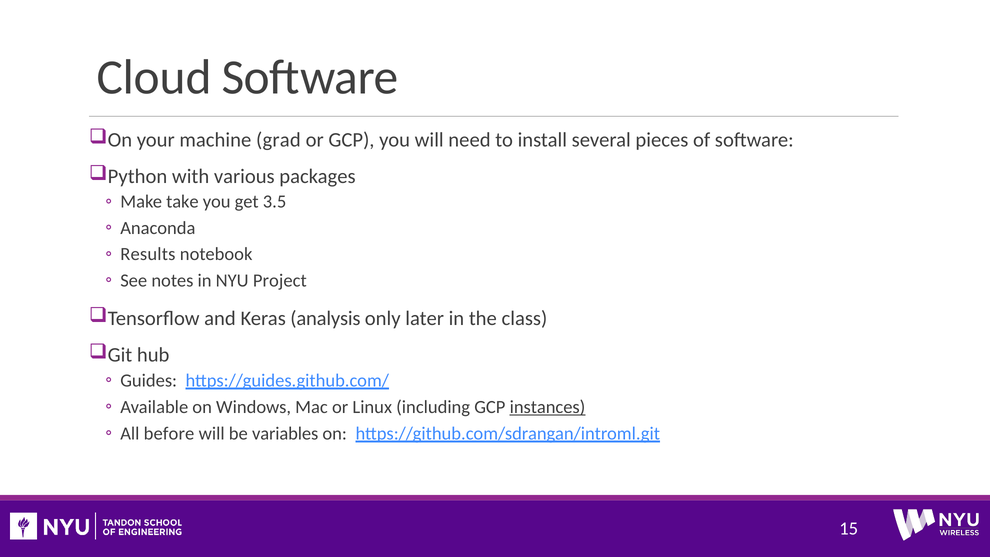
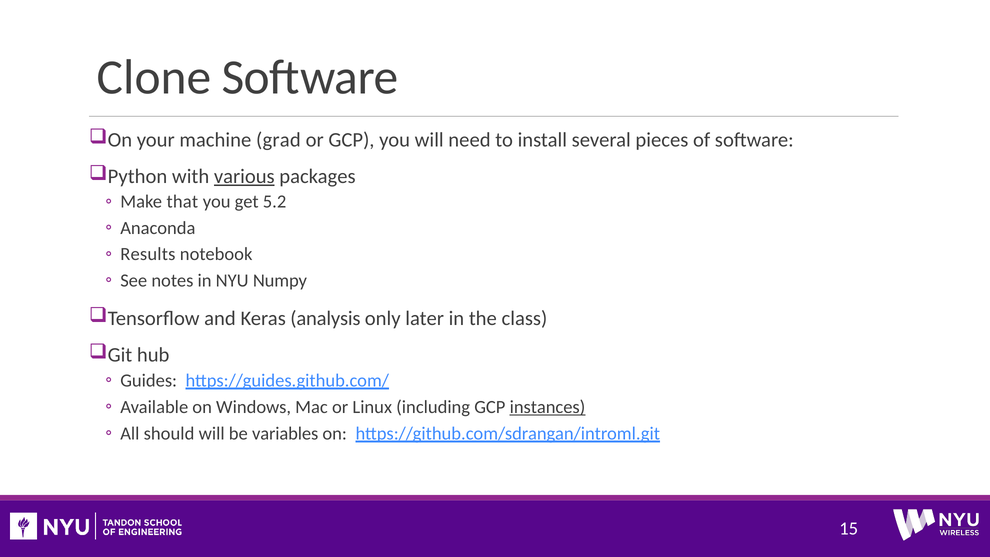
Cloud: Cloud -> Clone
various underline: none -> present
take: take -> that
3.5: 3.5 -> 5.2
Project: Project -> Numpy
before: before -> should
